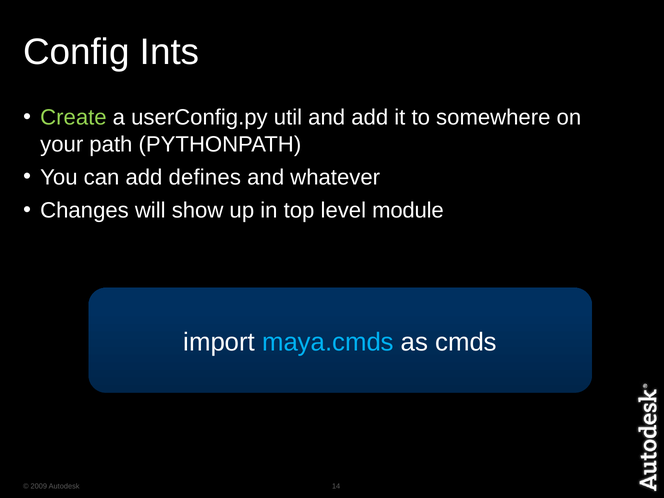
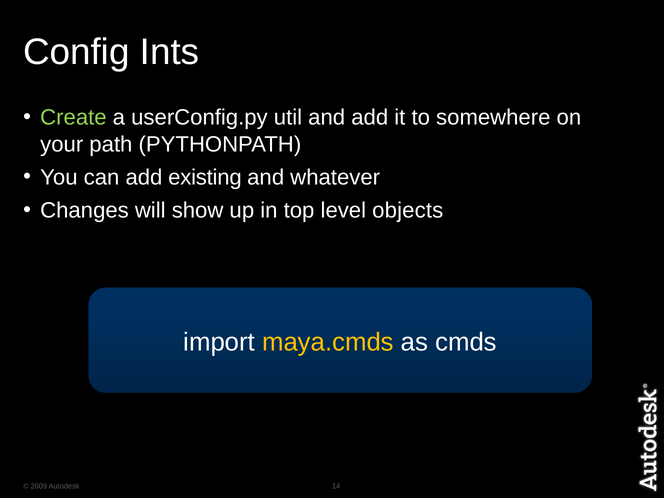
defines: defines -> existing
module: module -> objects
maya.cmds colour: light blue -> yellow
